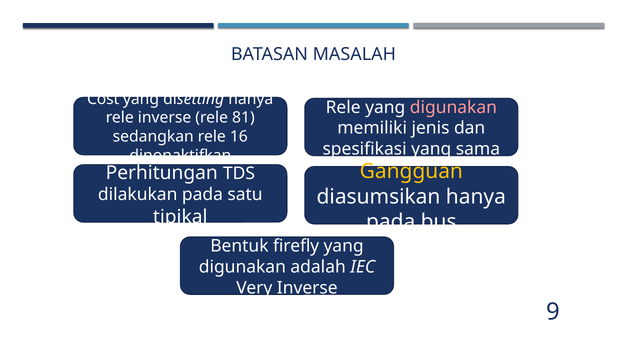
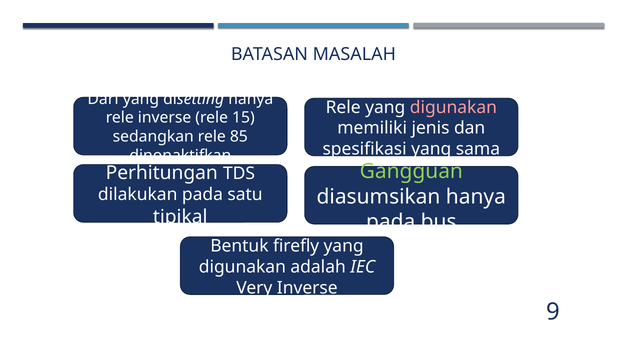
Cost: Cost -> Dari
81: 81 -> 15
16: 16 -> 85
Gangguan colour: yellow -> light green
